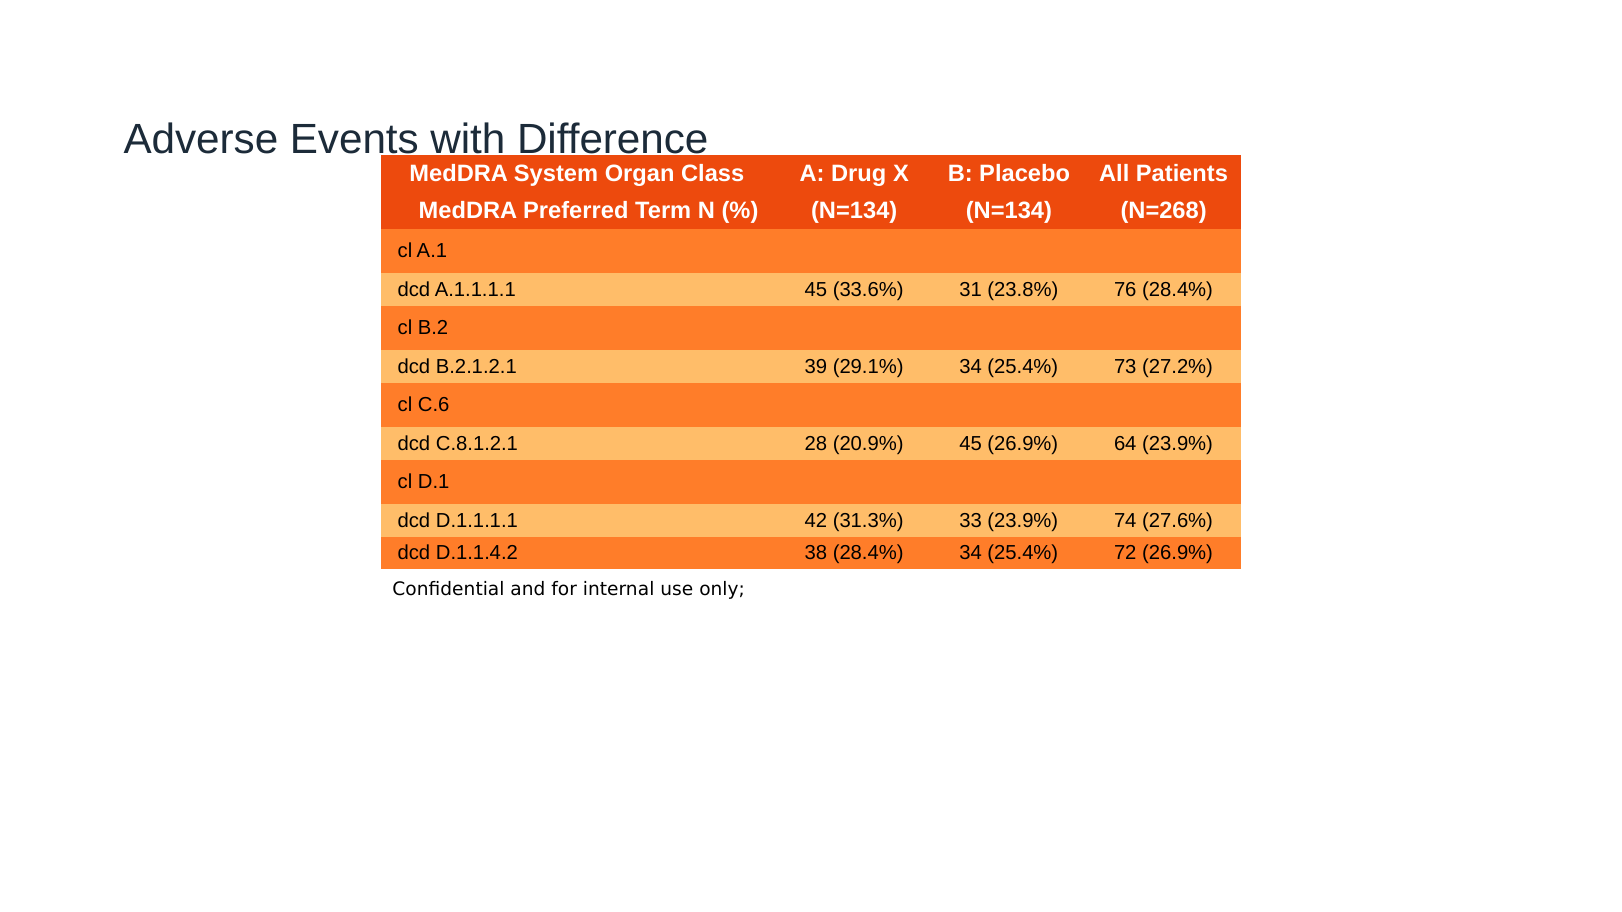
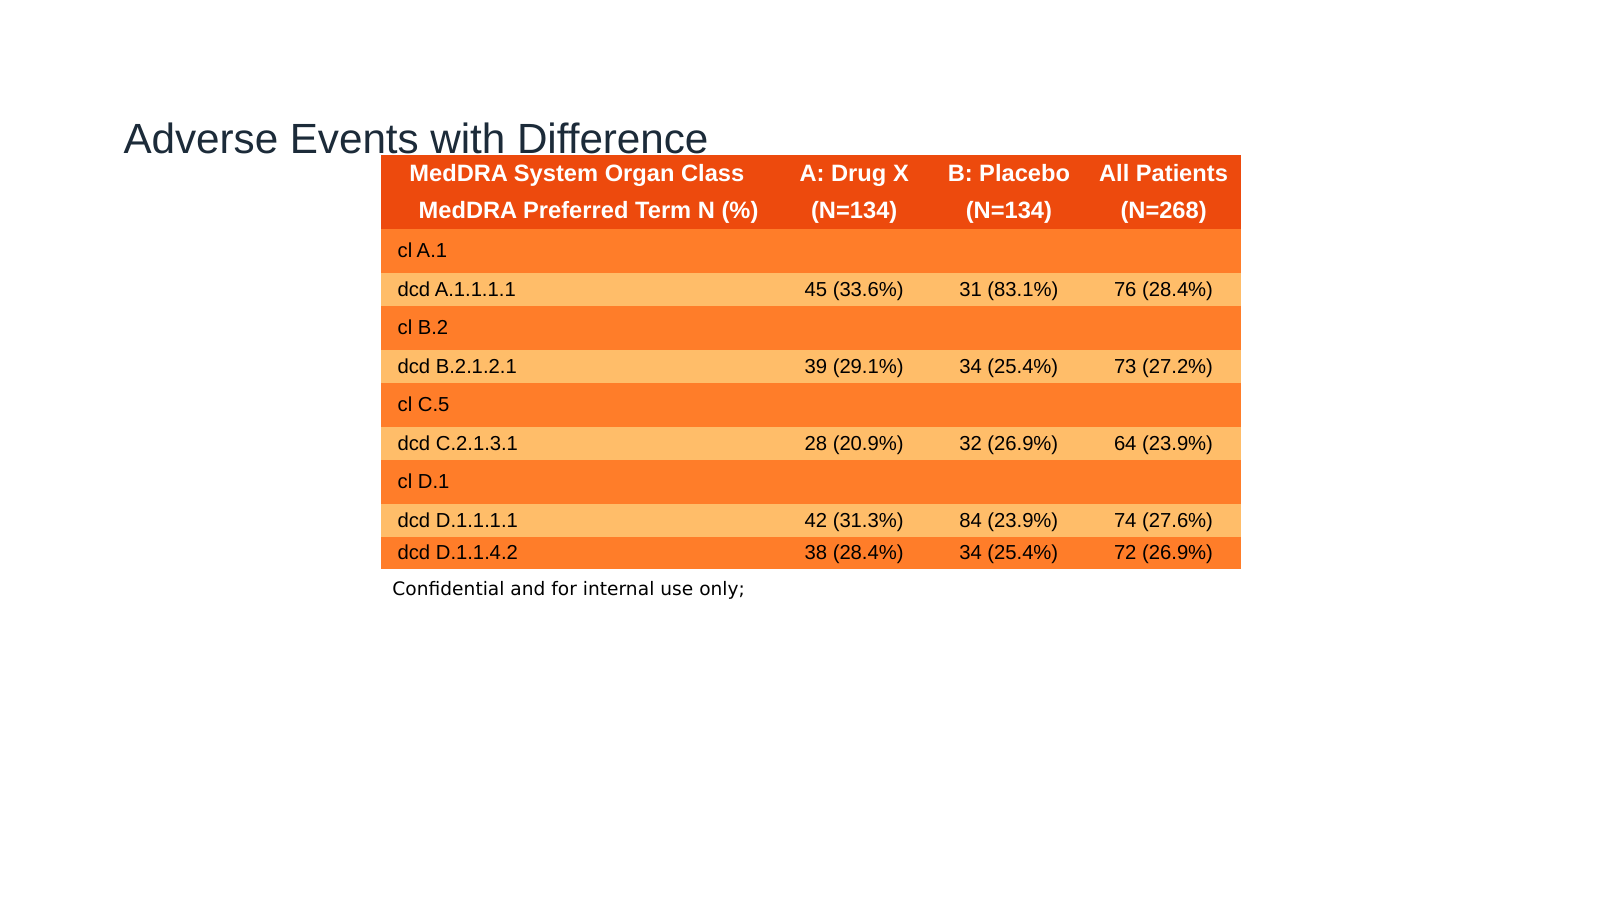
23.8%: 23.8% -> 83.1%
C.6: C.6 -> C.5
C.8.1.2.1: C.8.1.2.1 -> C.2.1.3.1
20.9% 45: 45 -> 32
33: 33 -> 84
